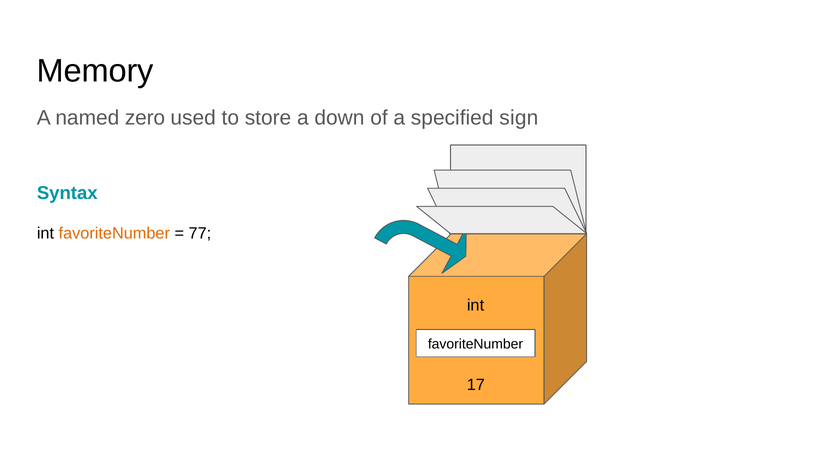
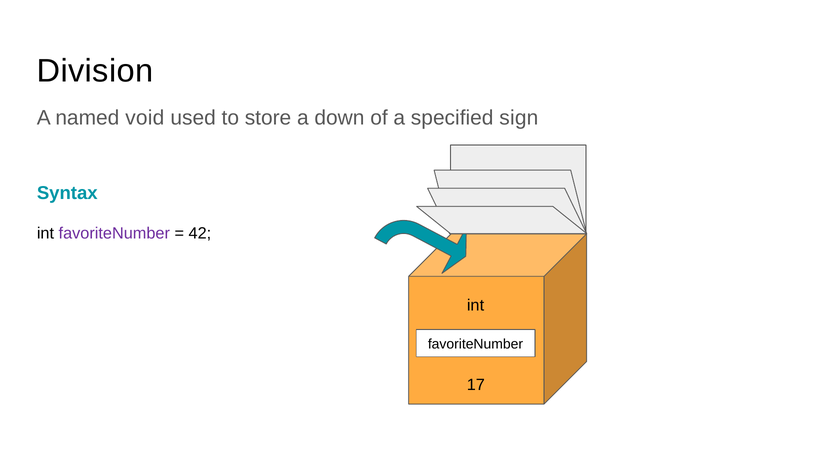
Memory: Memory -> Division
zero: zero -> void
favoriteNumber at (114, 233) colour: orange -> purple
77: 77 -> 42
